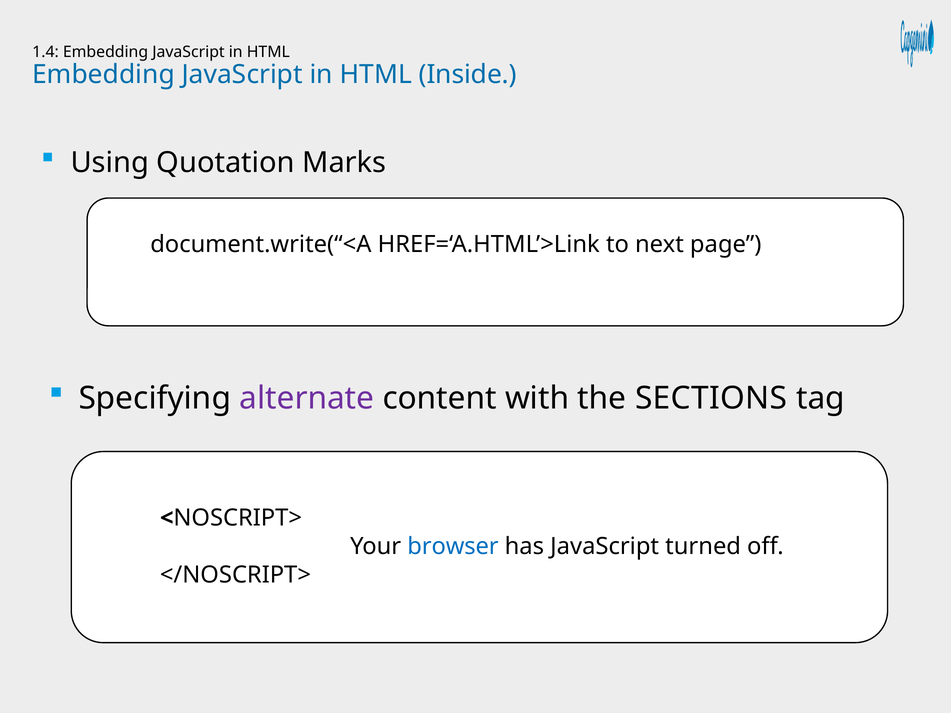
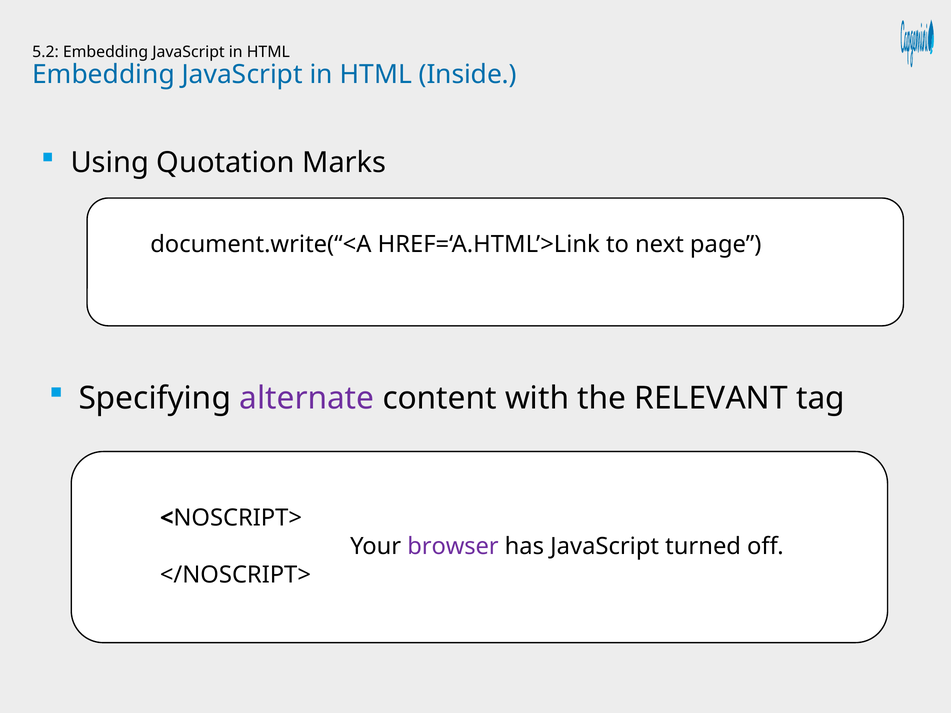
1.4: 1.4 -> 5.2
SECTIONS: SECTIONS -> RELEVANT
browser colour: blue -> purple
